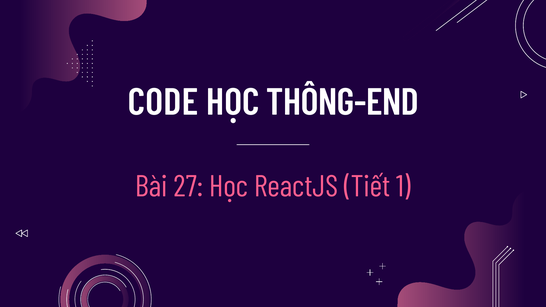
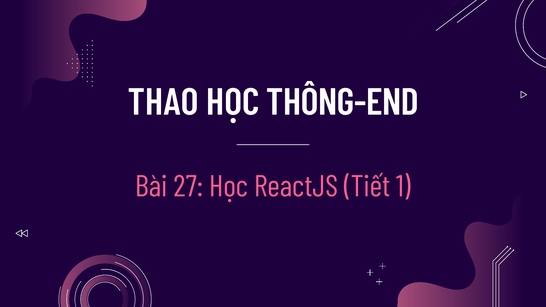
CODE: CODE -> THAO
